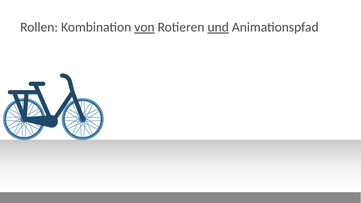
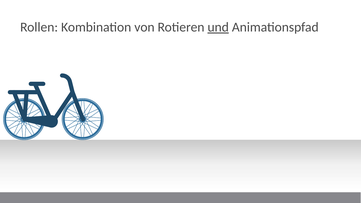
von underline: present -> none
